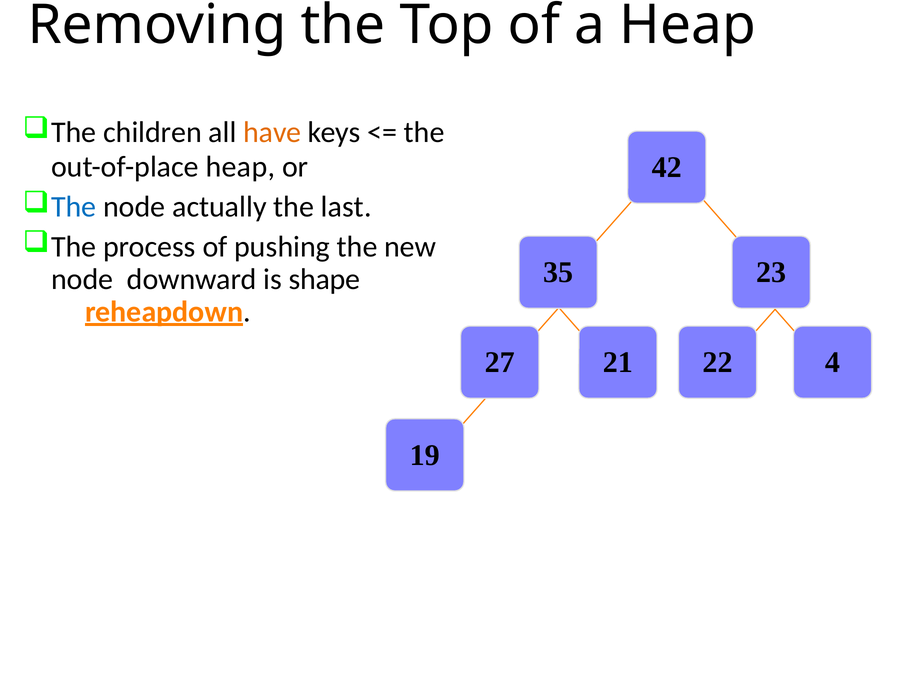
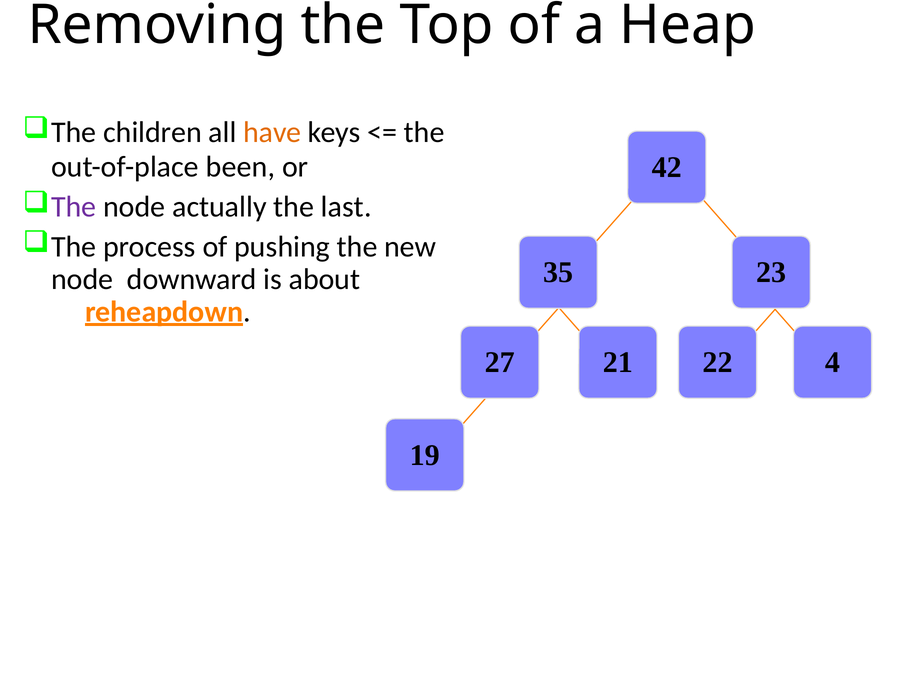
out-of-place heap: heap -> been
The at (74, 207) colour: blue -> purple
shape: shape -> about
